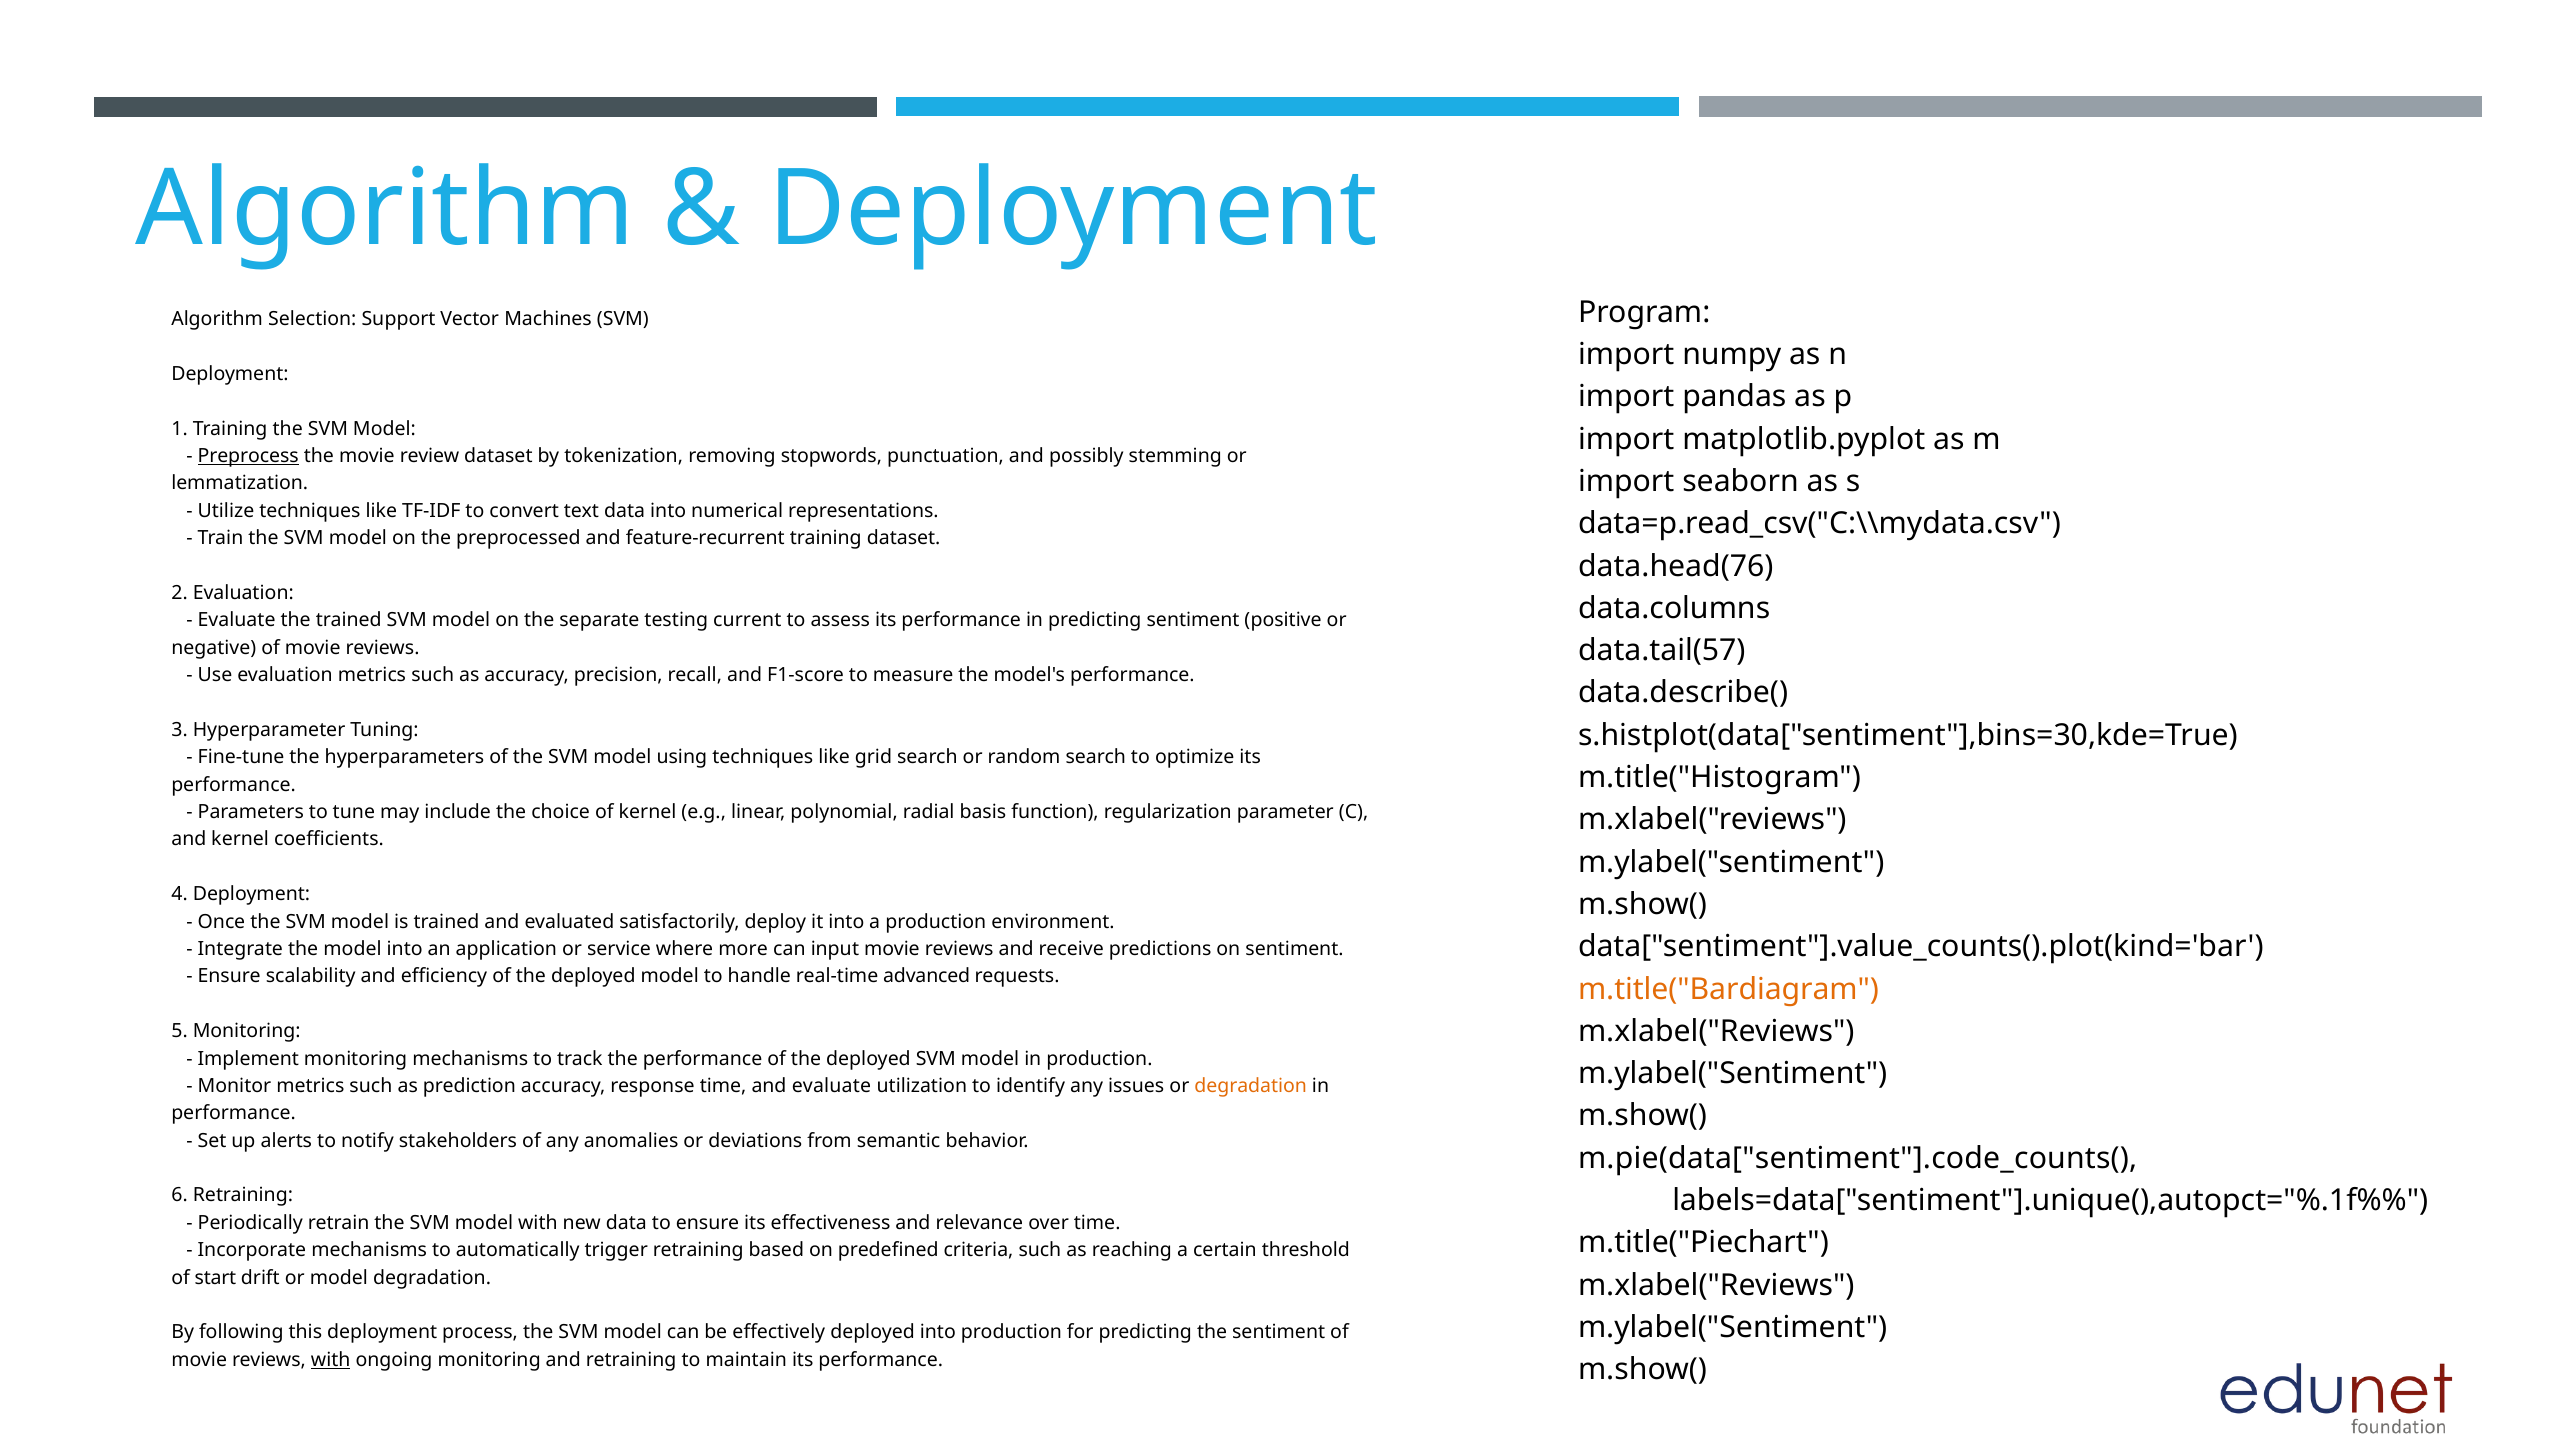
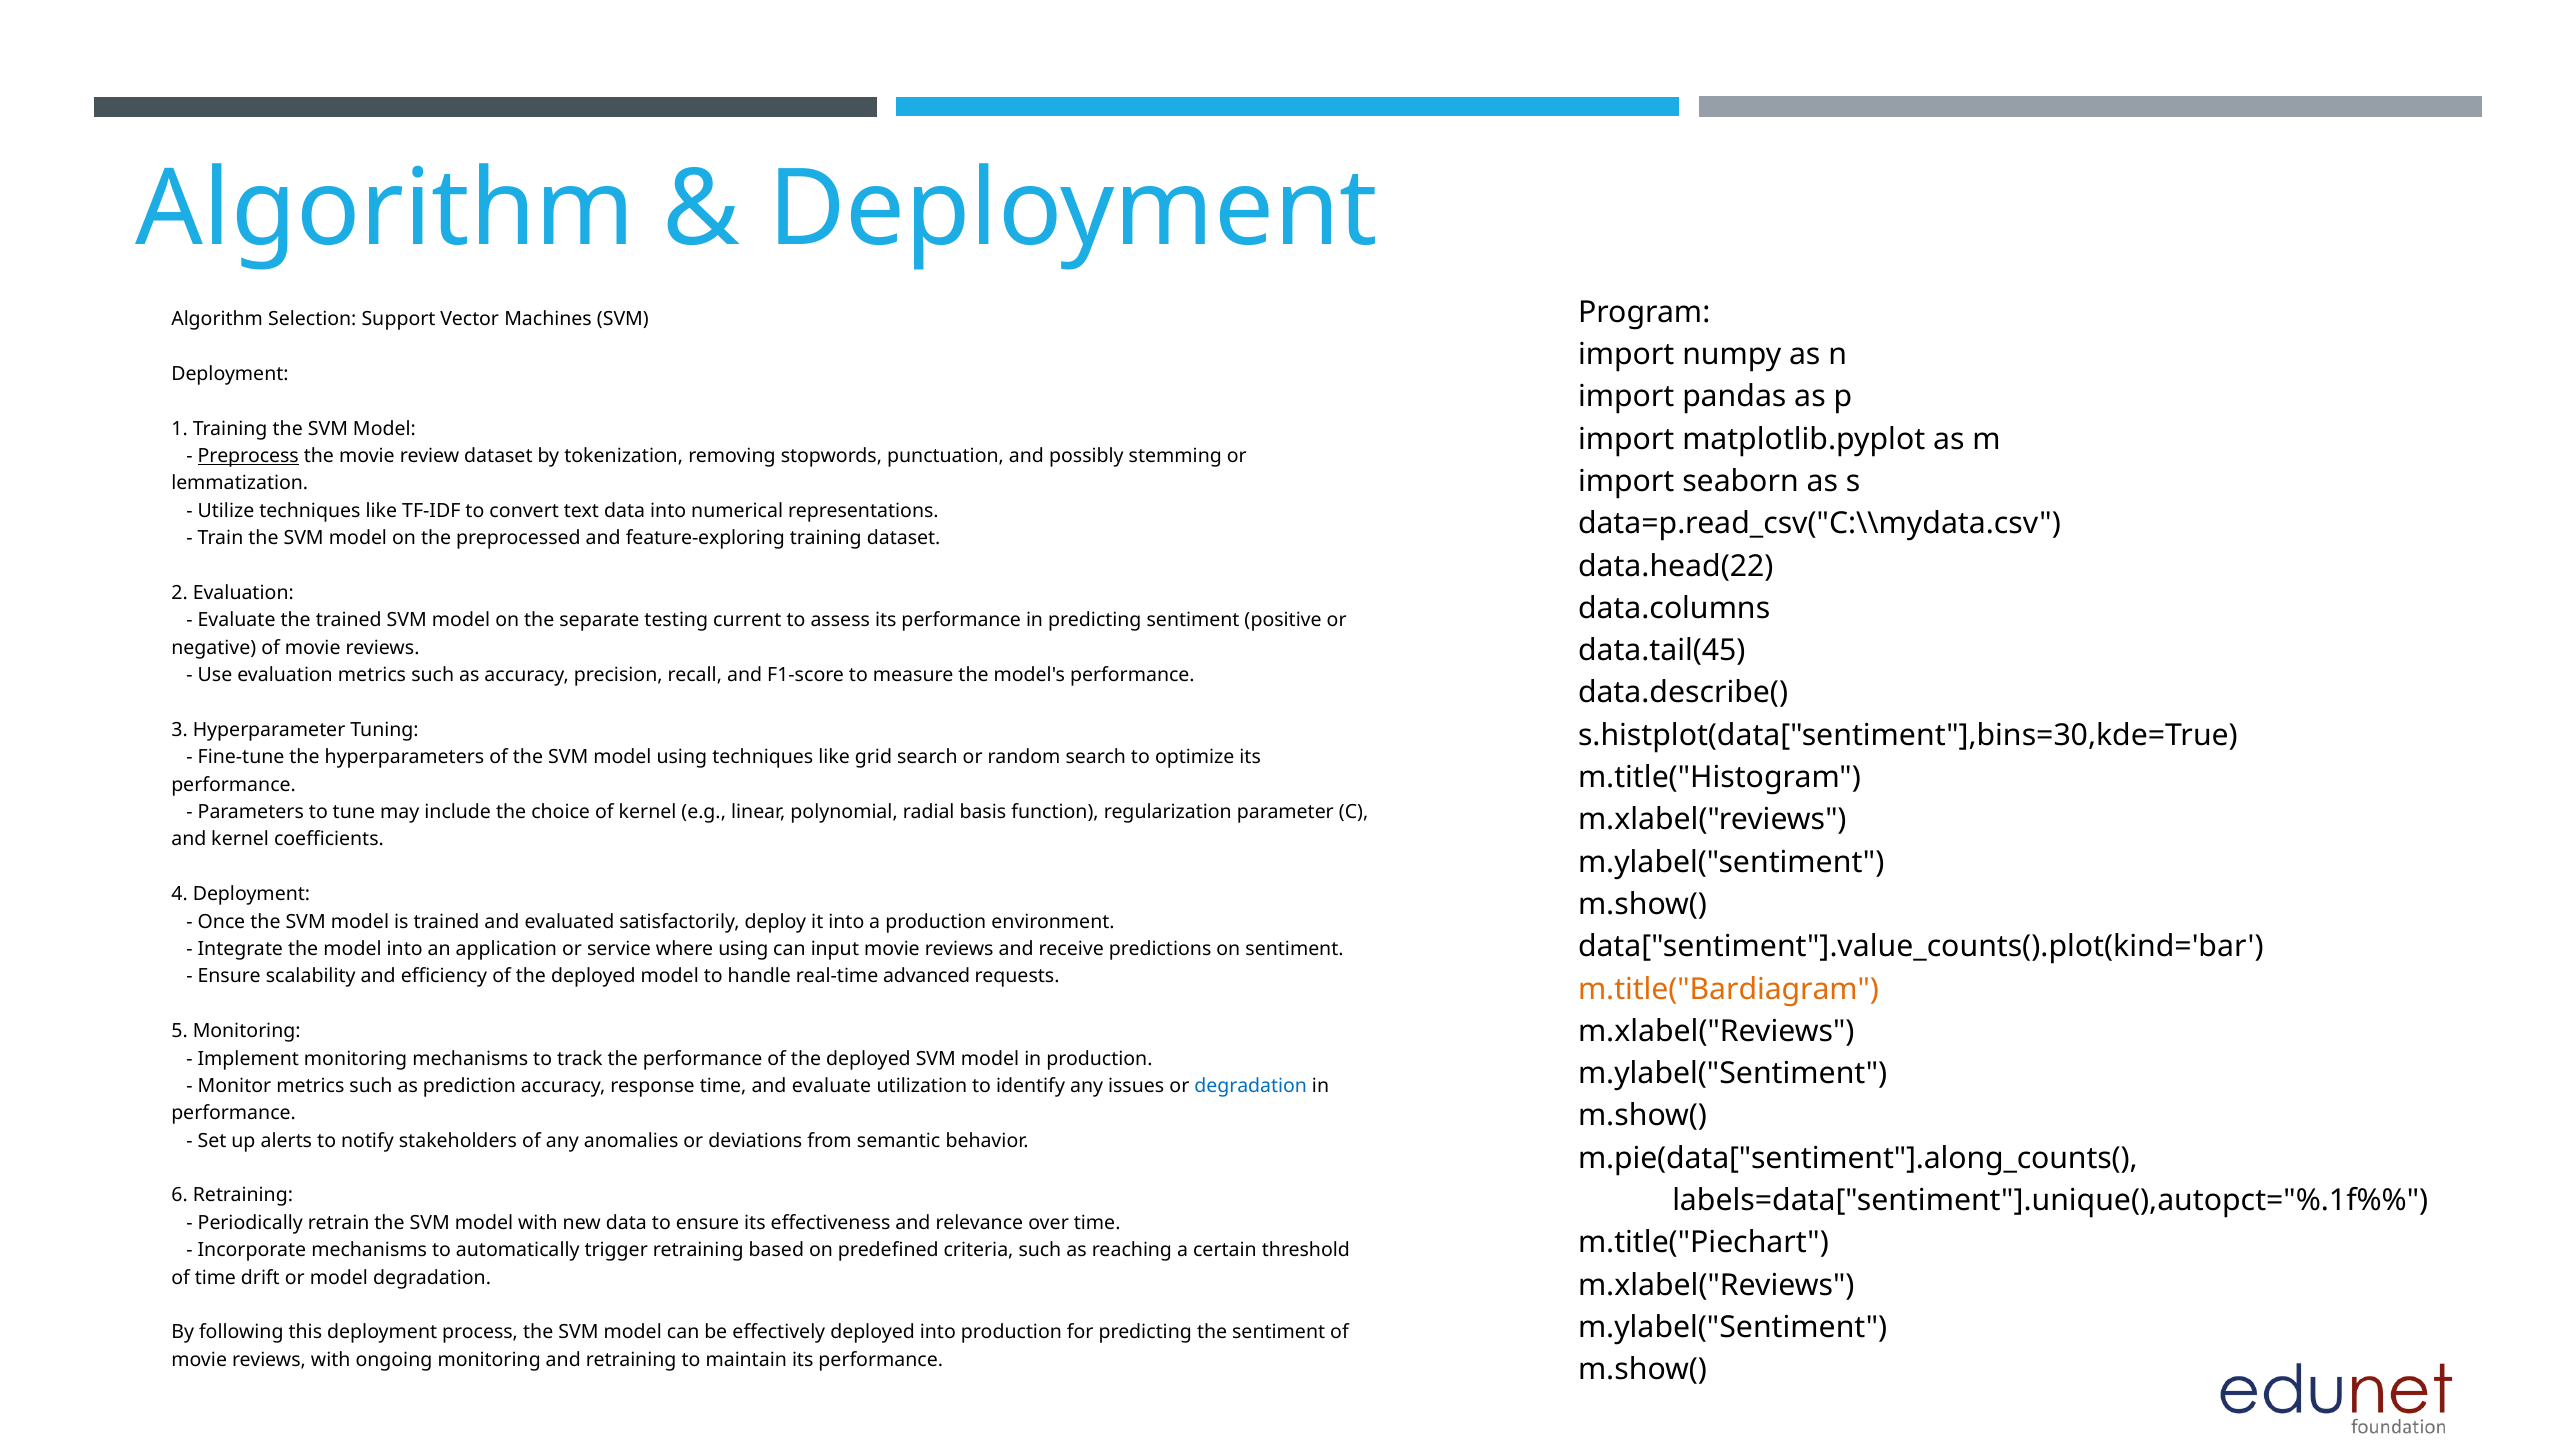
feature-recurrent: feature-recurrent -> feature-exploring
data.head(76: data.head(76 -> data.head(22
data.tail(57: data.tail(57 -> data.tail(45
where more: more -> using
degradation at (1251, 1086) colour: orange -> blue
m.pie(data["sentiment"].code_counts(: m.pie(data["sentiment"].code_counts( -> m.pie(data["sentiment"].along_counts(
of start: start -> time
with at (331, 1360) underline: present -> none
